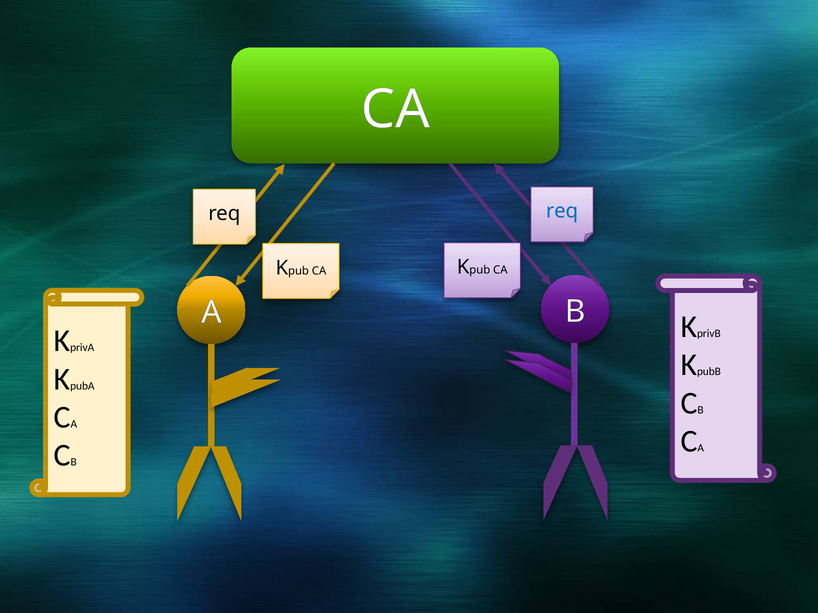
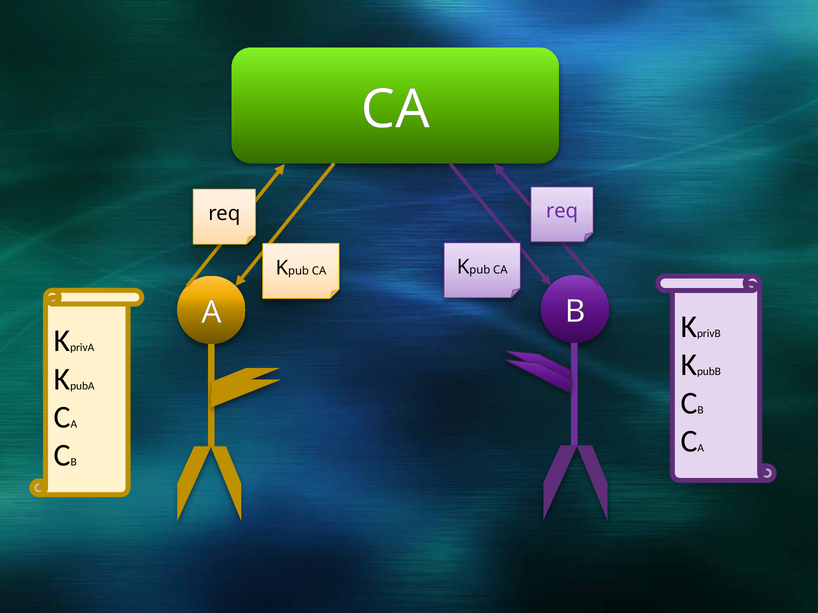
req at (562, 211) colour: blue -> purple
